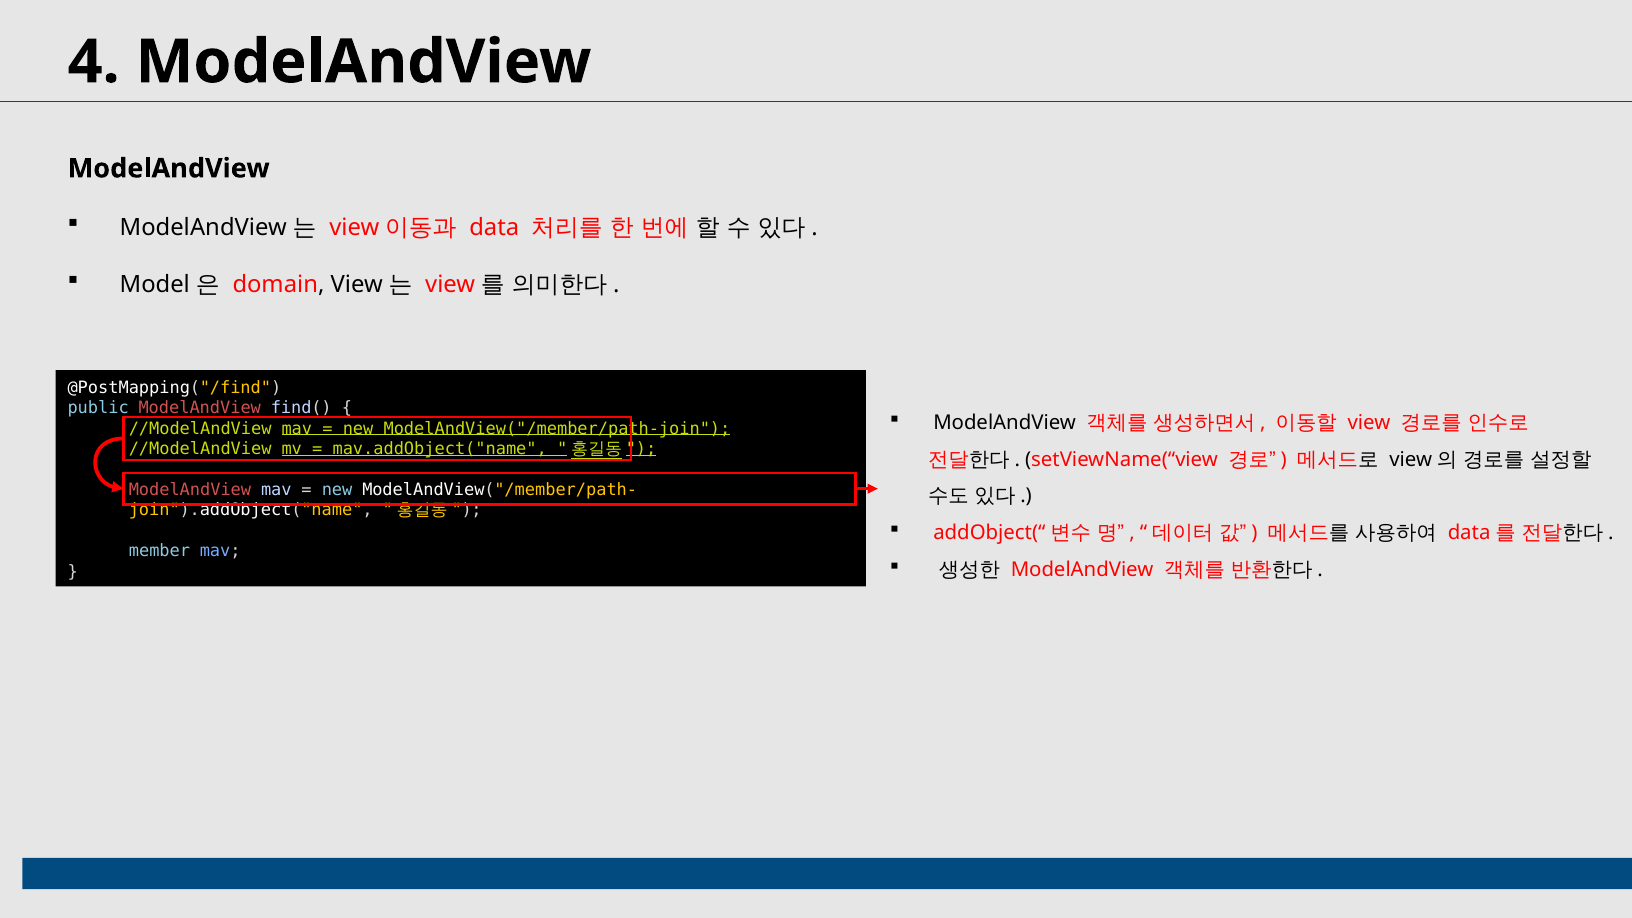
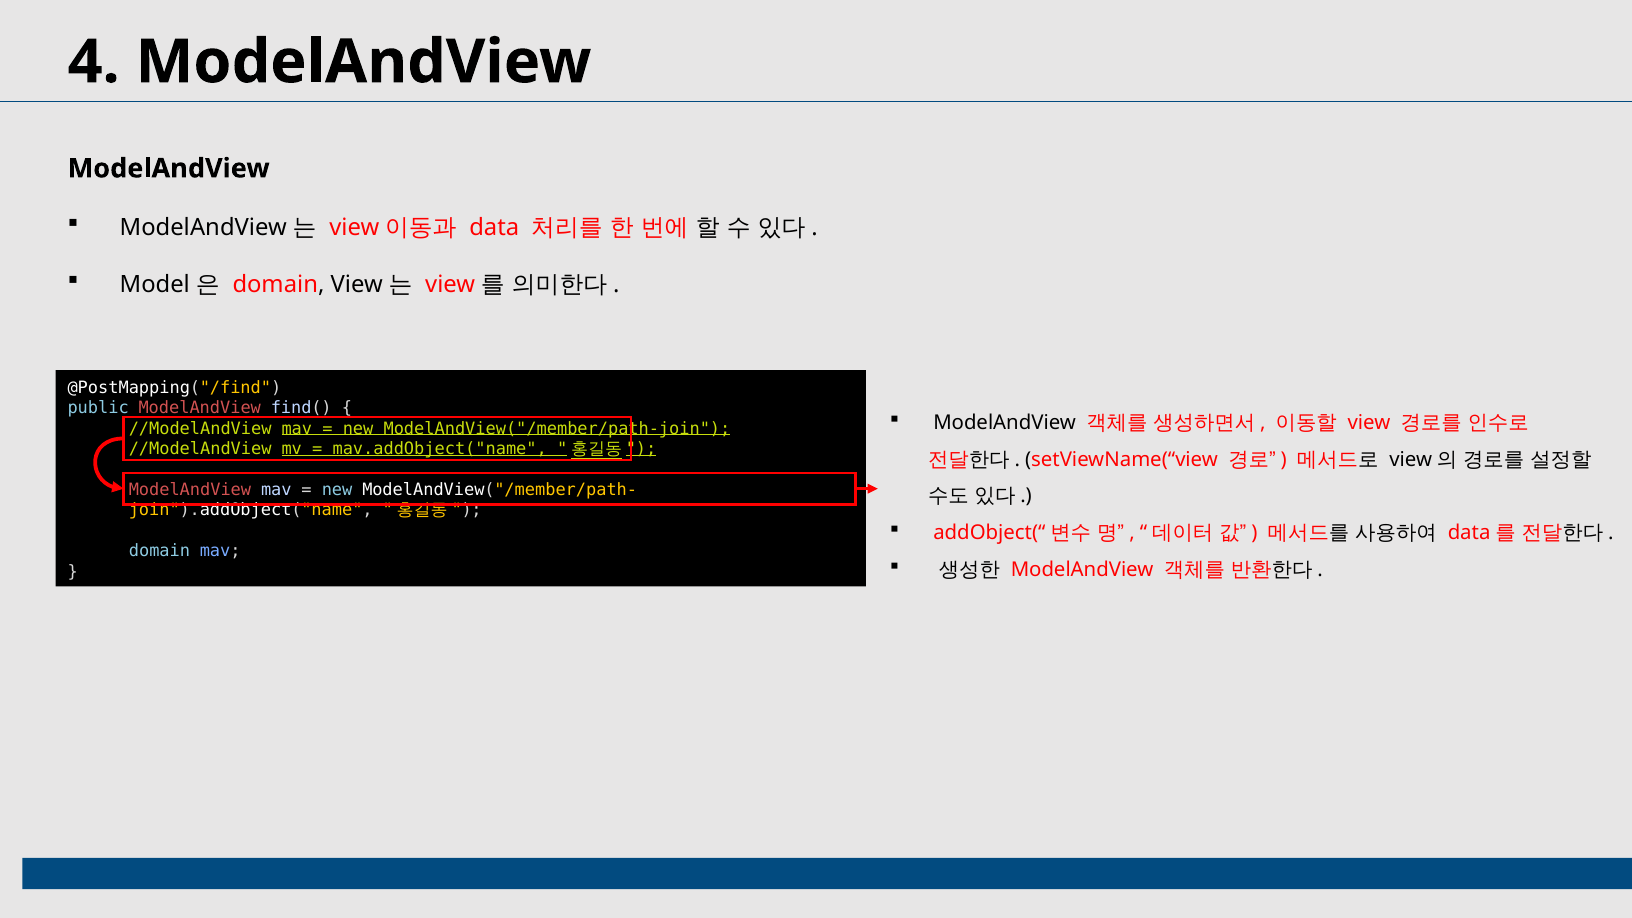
member at (159, 551): member -> domain
